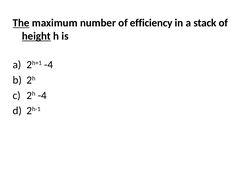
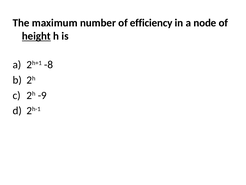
The underline: present -> none
stack: stack -> node
2h+1 -4: -4 -> -8
2h -4: -4 -> -9
